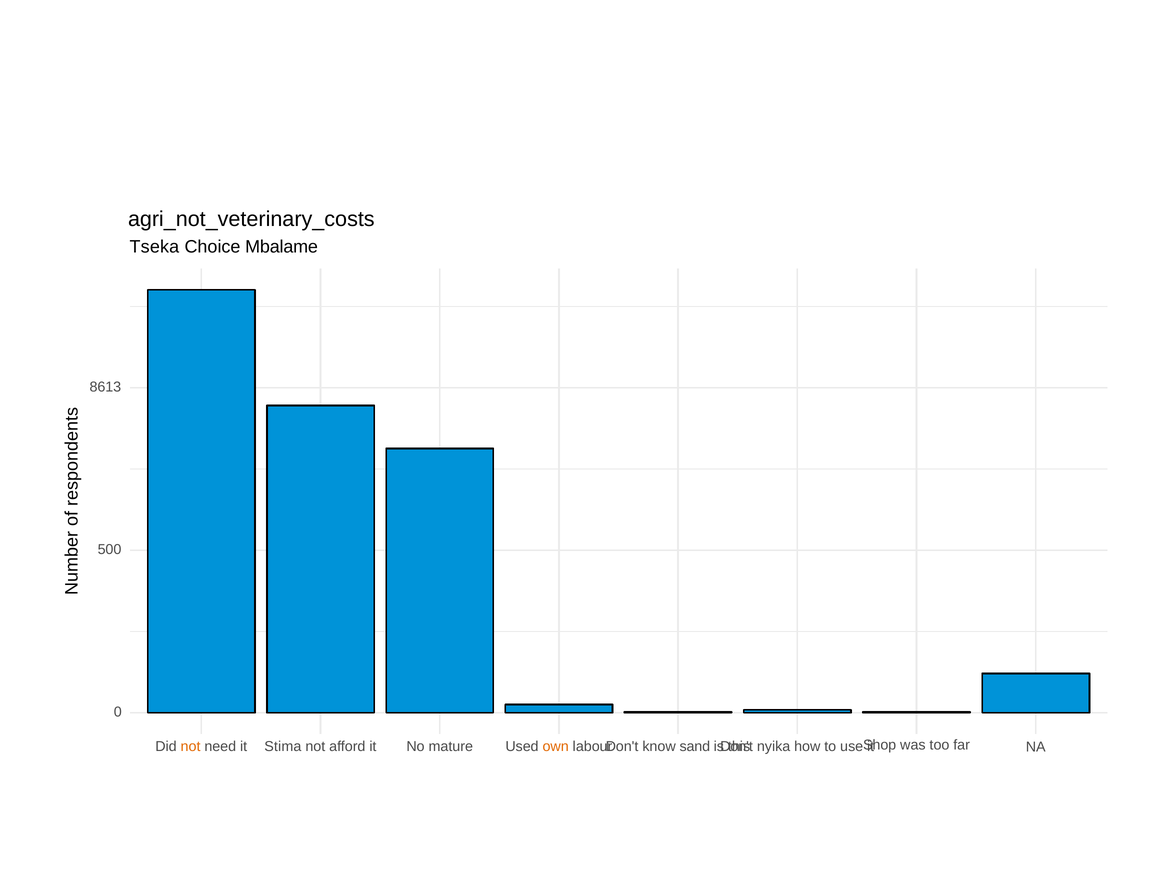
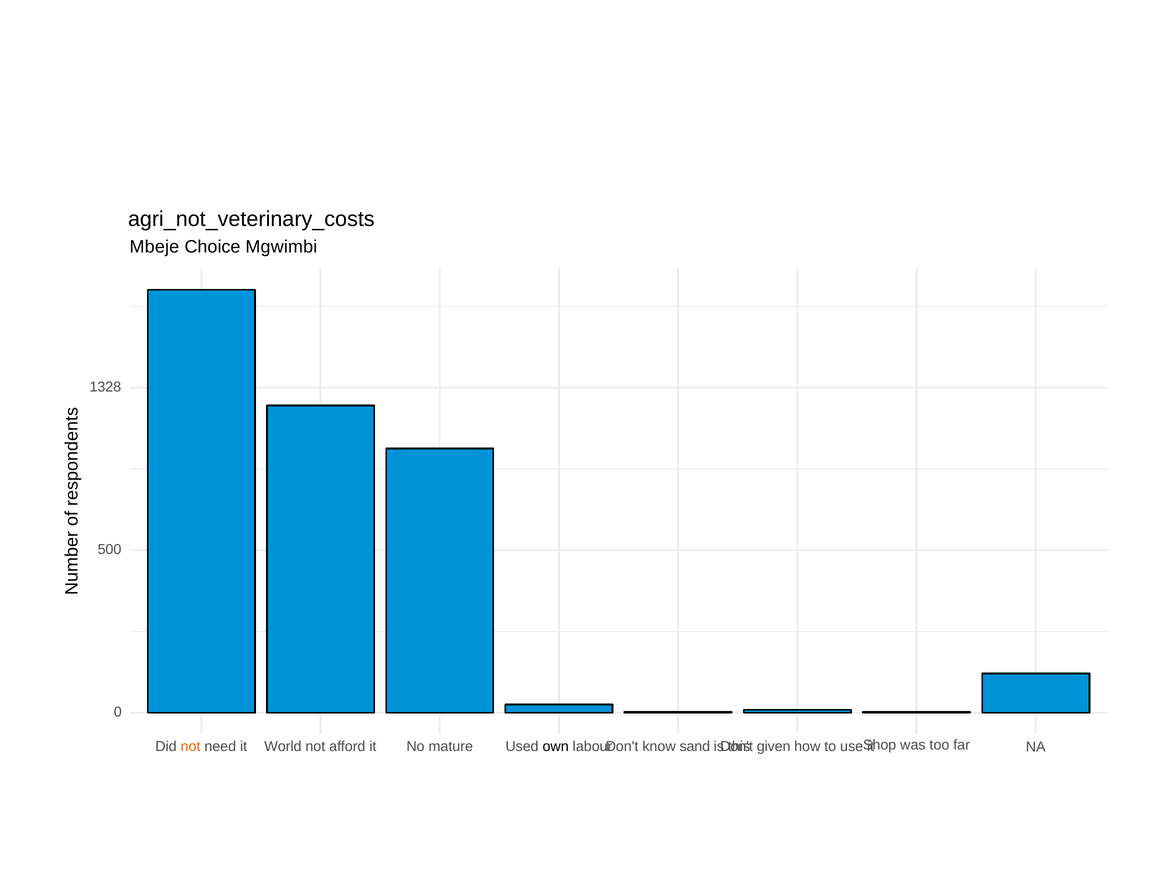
Tseka: Tseka -> Mbeje
Mbalame: Mbalame -> Mgwimbi
8613: 8613 -> 1328
Stima: Stima -> World
own colour: orange -> black
nyika: nyika -> given
